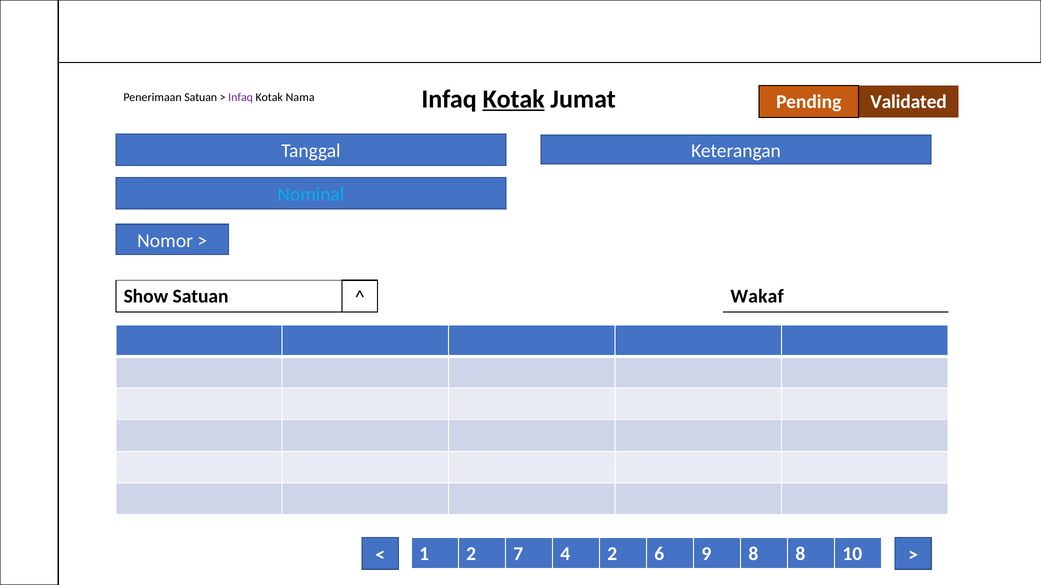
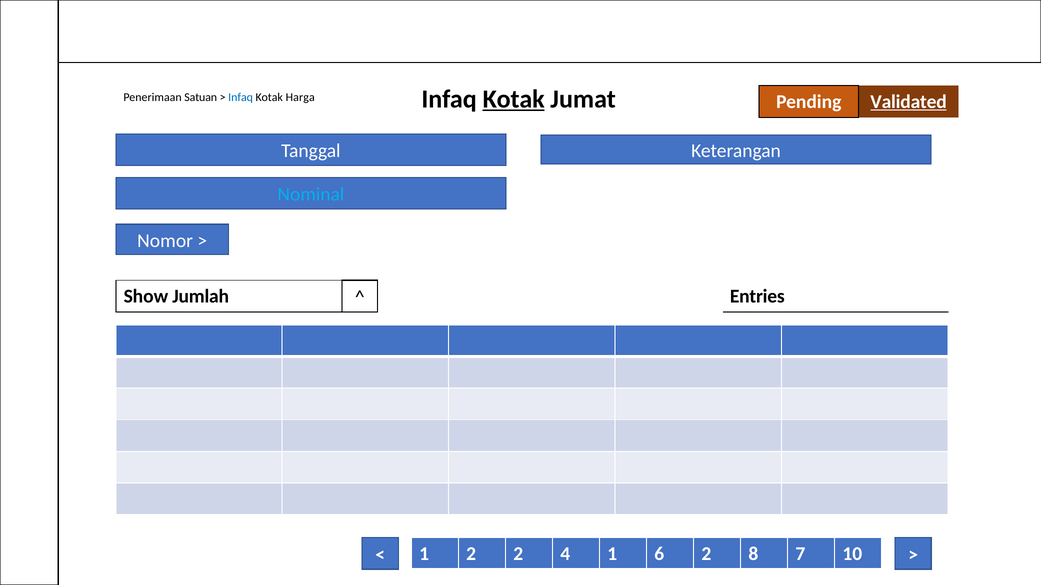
Infaq at (241, 97) colour: purple -> blue
Nama: Nama -> Harga
Validated underline: none -> present
Show Satuan: Satuan -> Jumlah
Wakaf: Wakaf -> Entries
2 7: 7 -> 2
4 2: 2 -> 1
6 9: 9 -> 2
8 8: 8 -> 7
